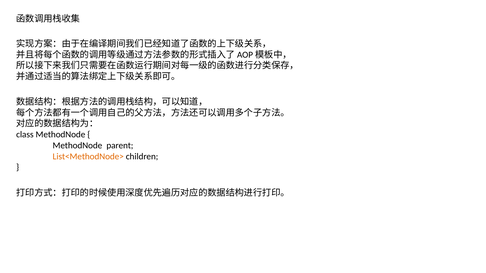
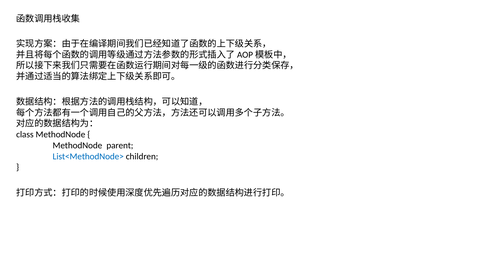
List<MethodNode> colour: orange -> blue
